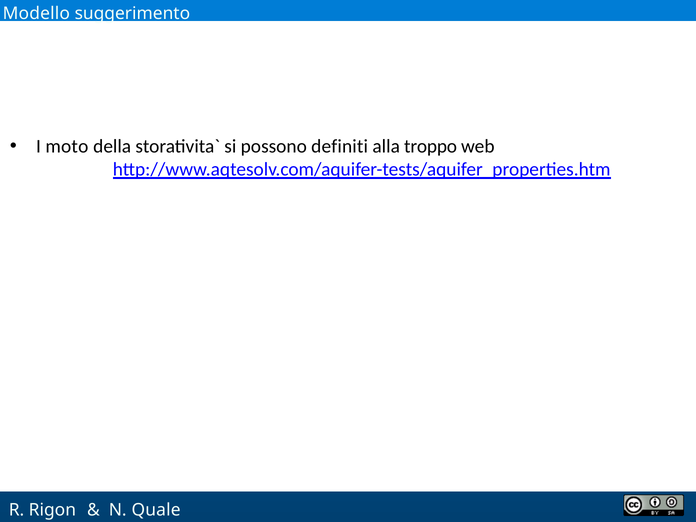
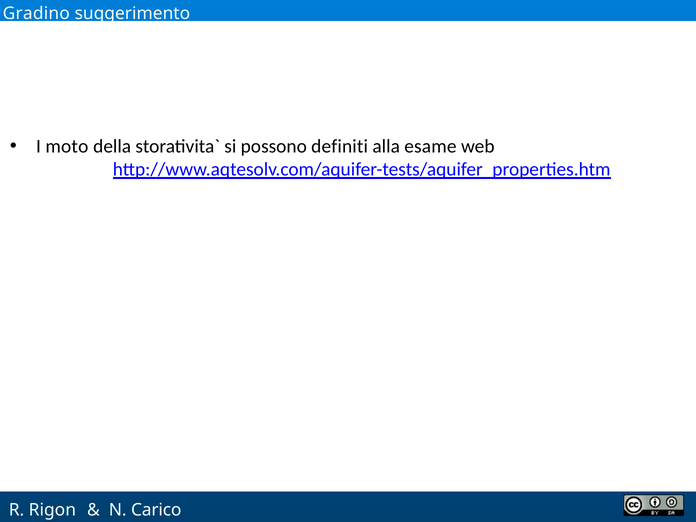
Modello: Modello -> Gradino
troppo: troppo -> esame
Quale: Quale -> Carico
